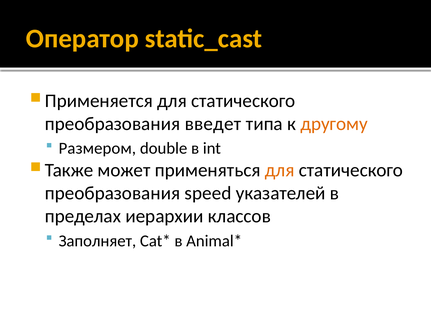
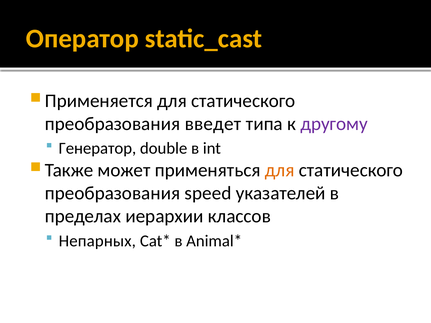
другому colour: orange -> purple
Размером: Размером -> Генератор
Заполняет: Заполняет -> Непарных
